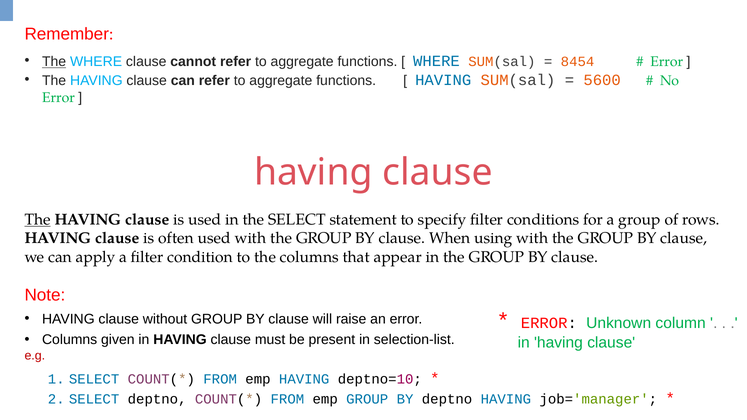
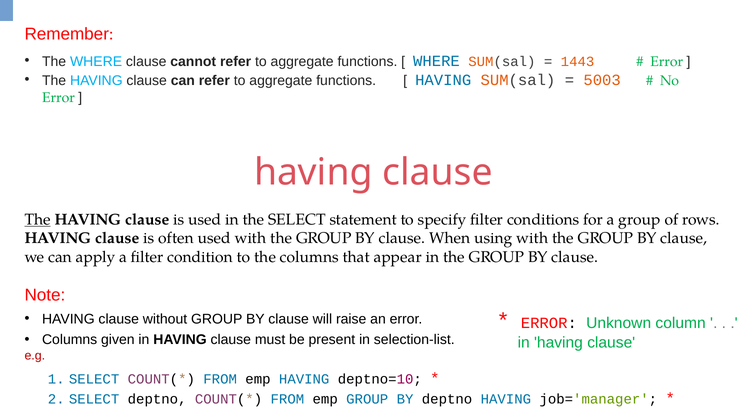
The at (54, 62) underline: present -> none
8454: 8454 -> 1443
5600: 5600 -> 5003
